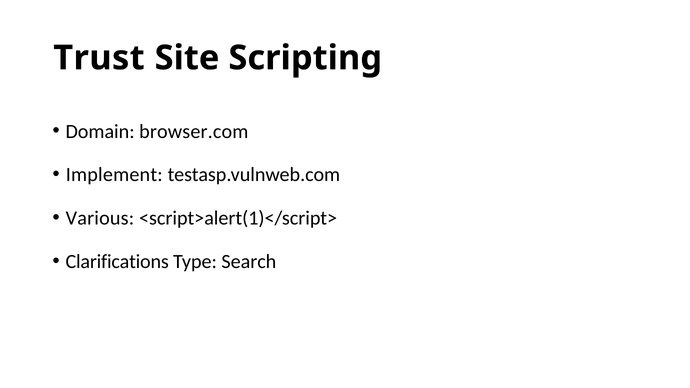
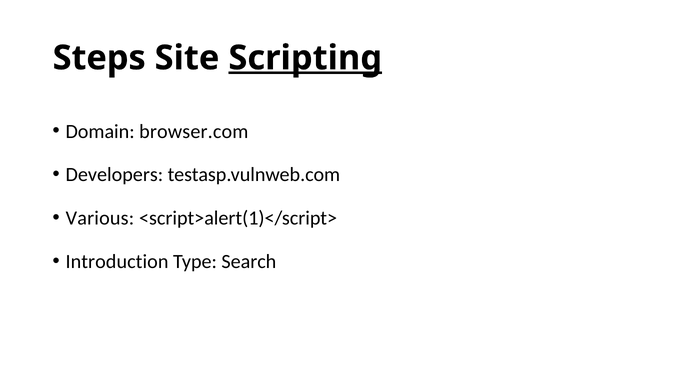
Trust: Trust -> Steps
Scripting underline: none -> present
Implement: Implement -> Developers
Clarifications: Clarifications -> Introduction
